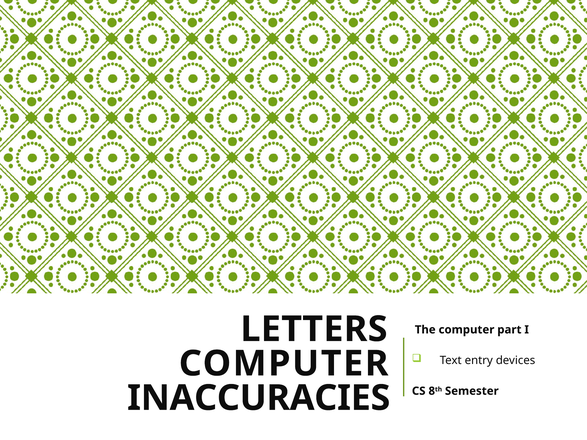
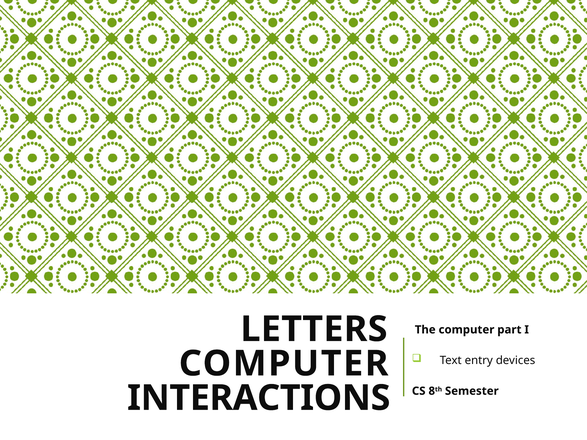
INACCURACIES: INACCURACIES -> INTERACTIONS
